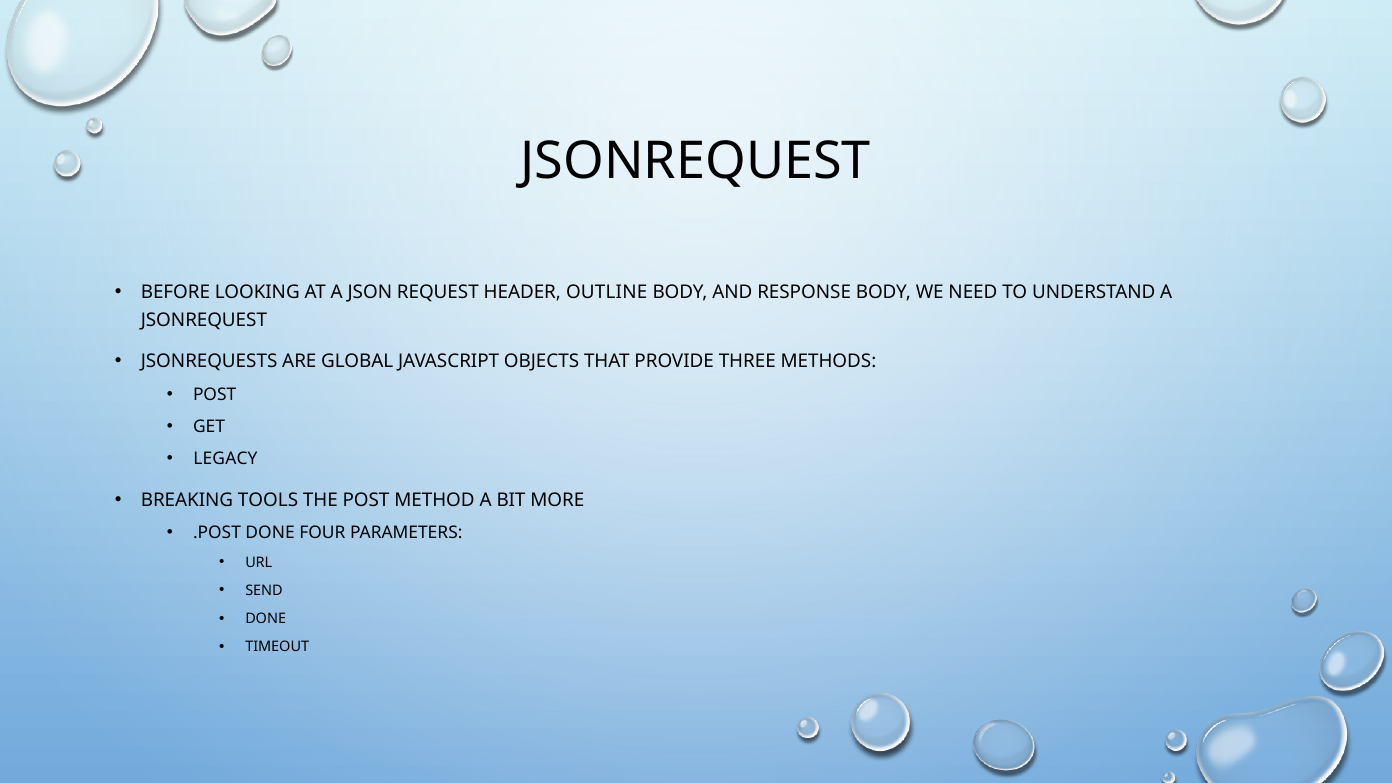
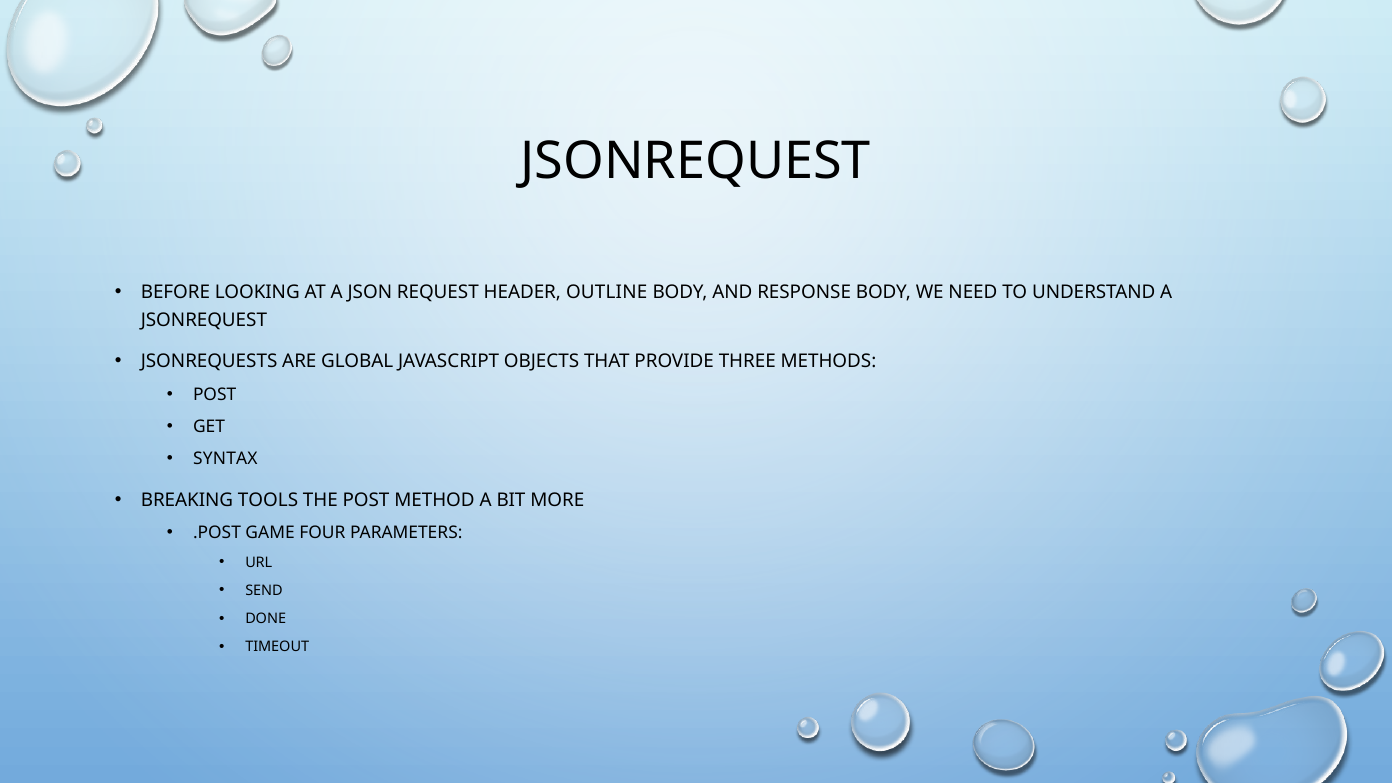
LEGACY: LEGACY -> SYNTAX
.POST DONE: DONE -> GAME
